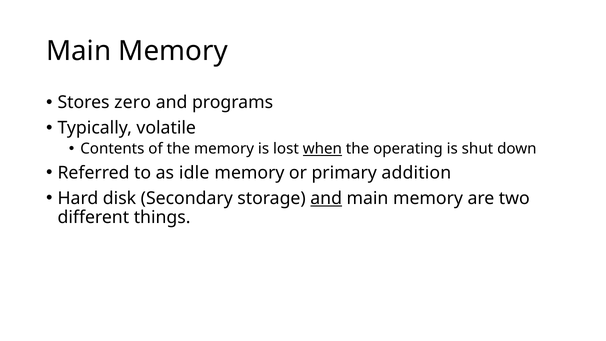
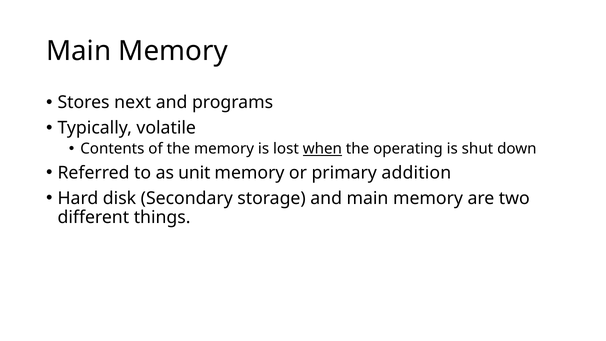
zero: zero -> next
idle: idle -> unit
and at (326, 198) underline: present -> none
